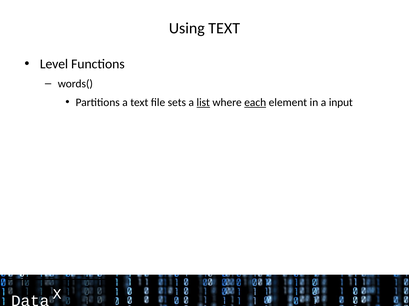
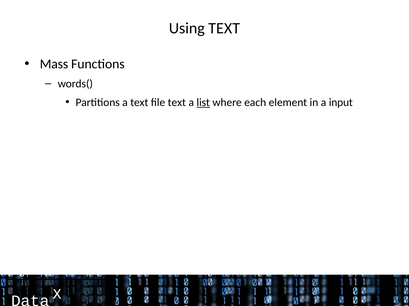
Level: Level -> Mass
file sets: sets -> text
each underline: present -> none
